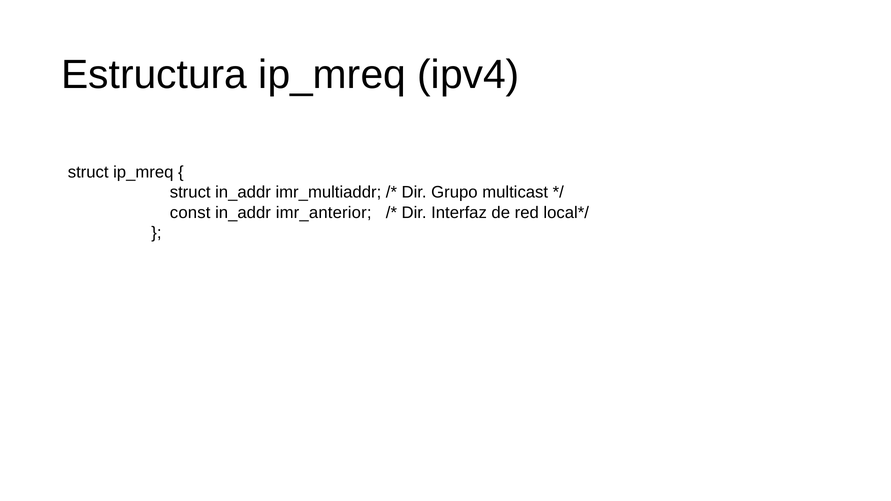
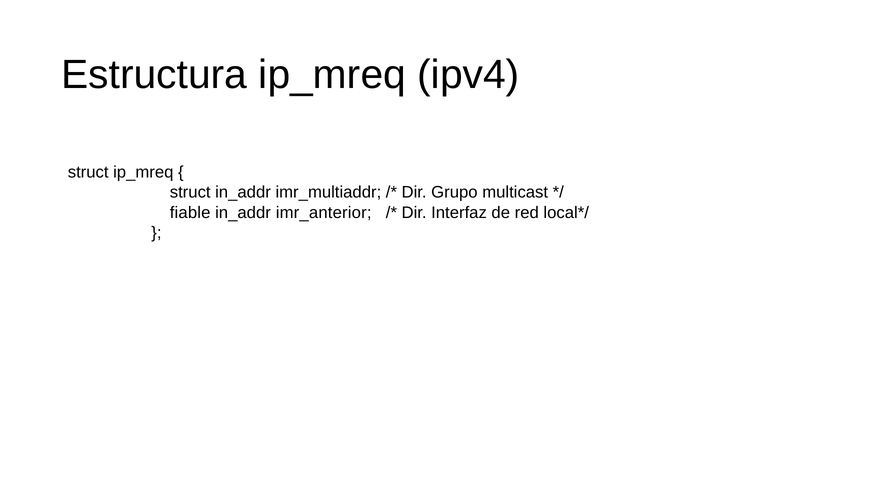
const: const -> fiable
